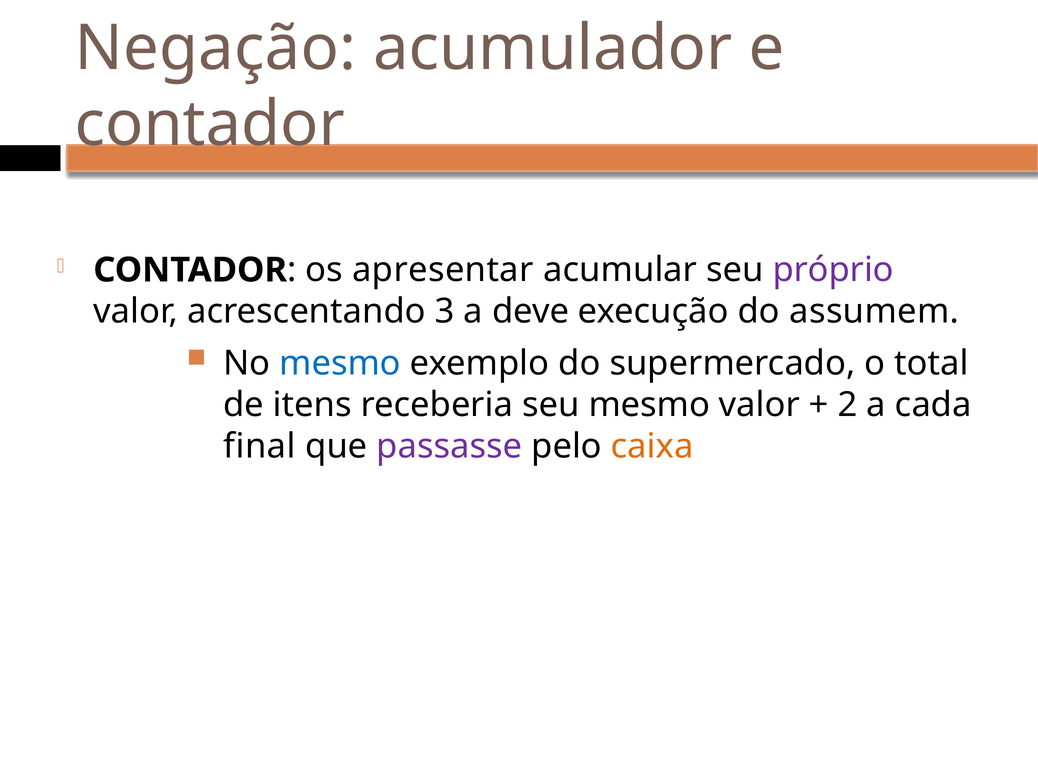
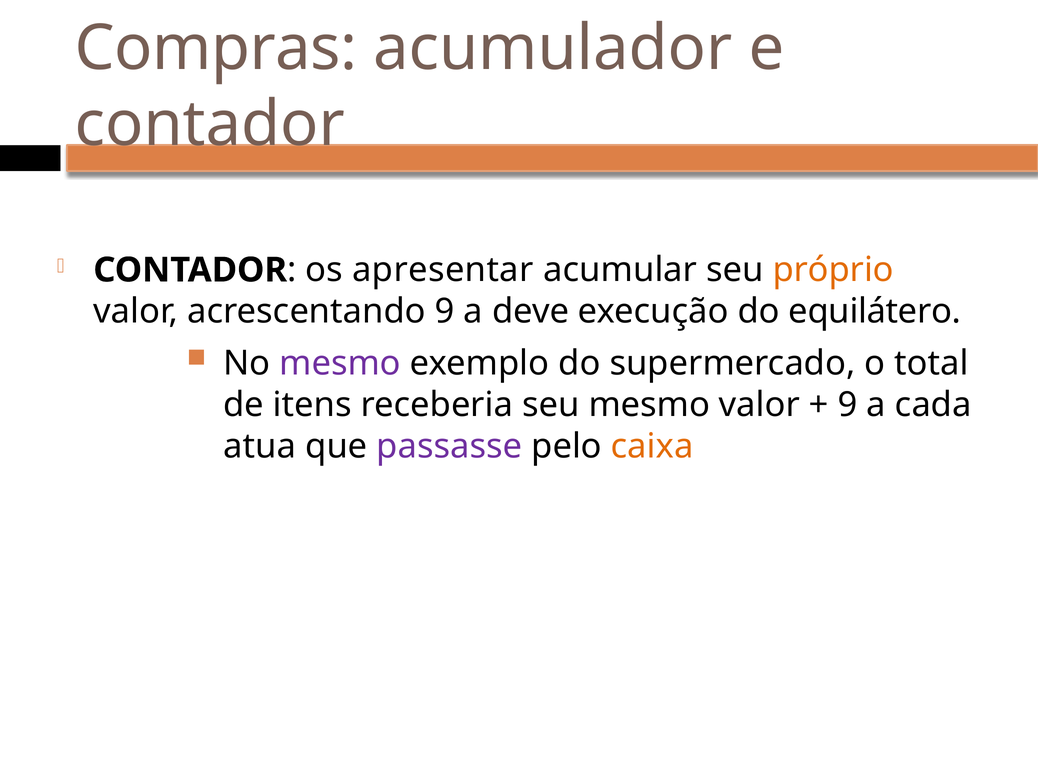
Negação: Negação -> Compras
próprio colour: purple -> orange
acrescentando 3: 3 -> 9
assumem: assumem -> equilátero
mesmo at (340, 363) colour: blue -> purple
2 at (848, 405): 2 -> 9
final: final -> atua
